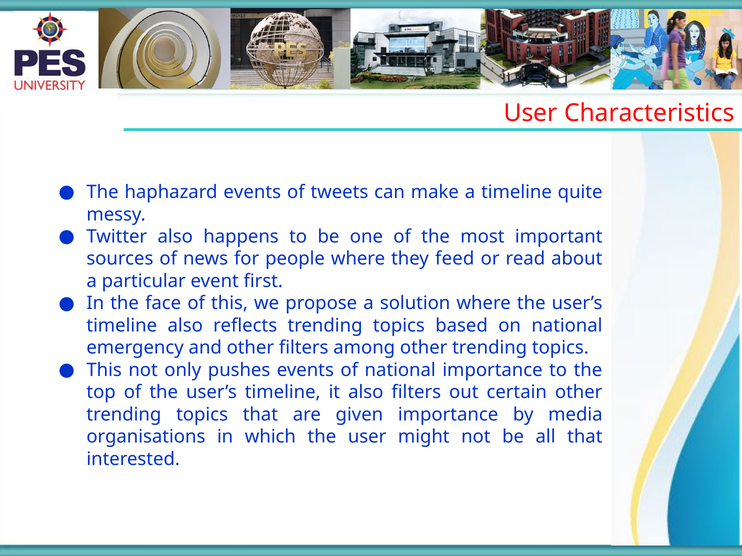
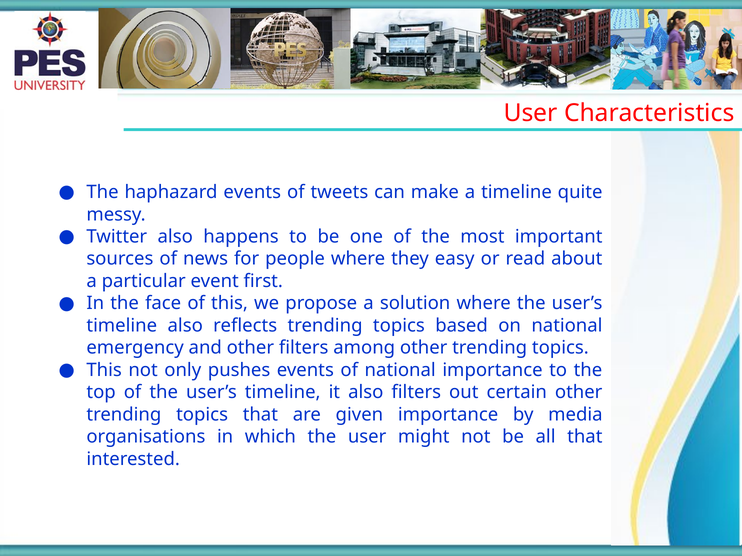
feed: feed -> easy
